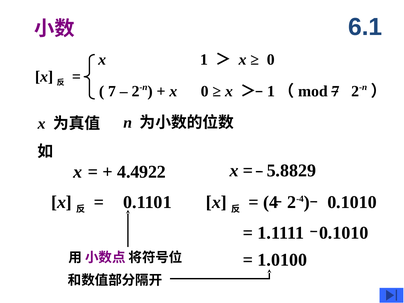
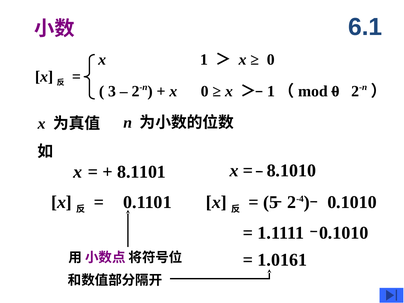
7 at (112, 91): 7 -> 3
7 at (336, 91): 7 -> 0
5.8829: 5.8829 -> 8.1010
4.4922: 4.4922 -> 8.1101
4: 4 -> 5
1.0100: 1.0100 -> 1.0161
